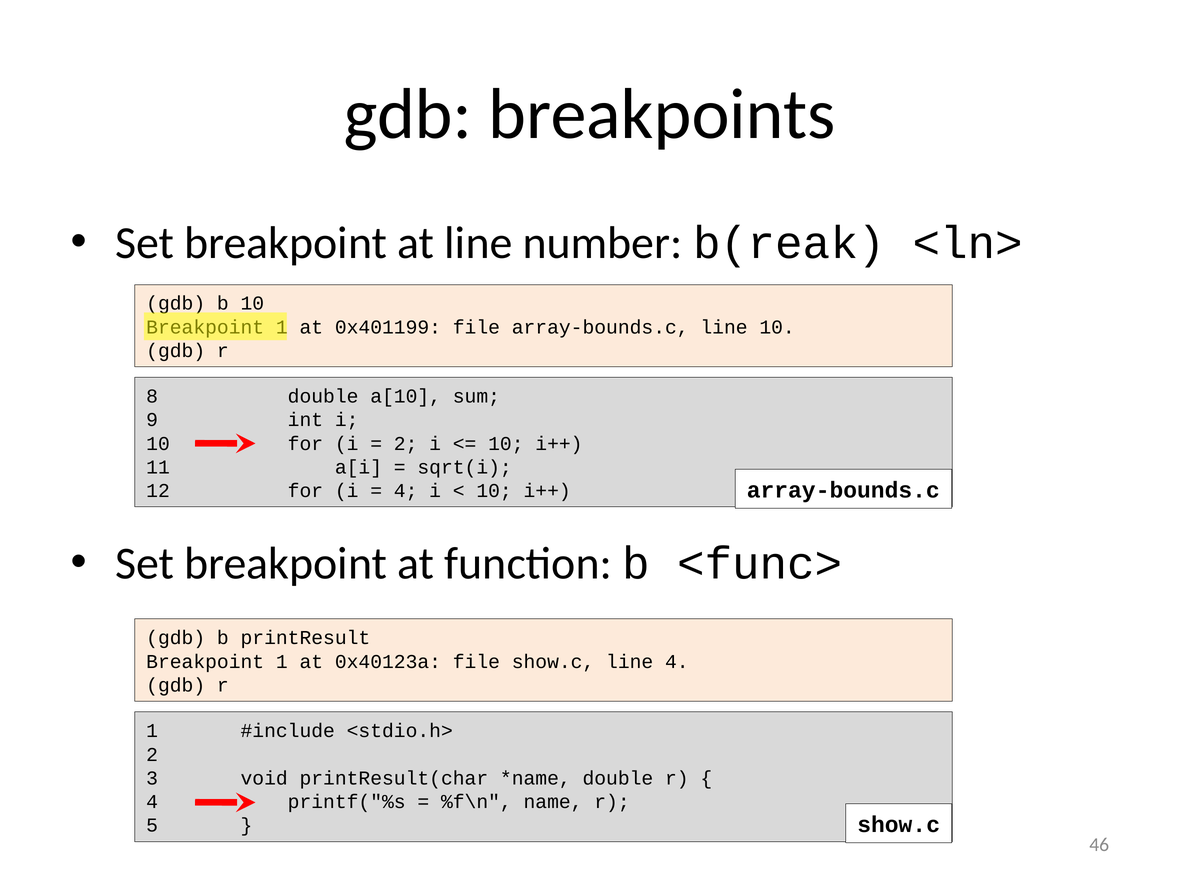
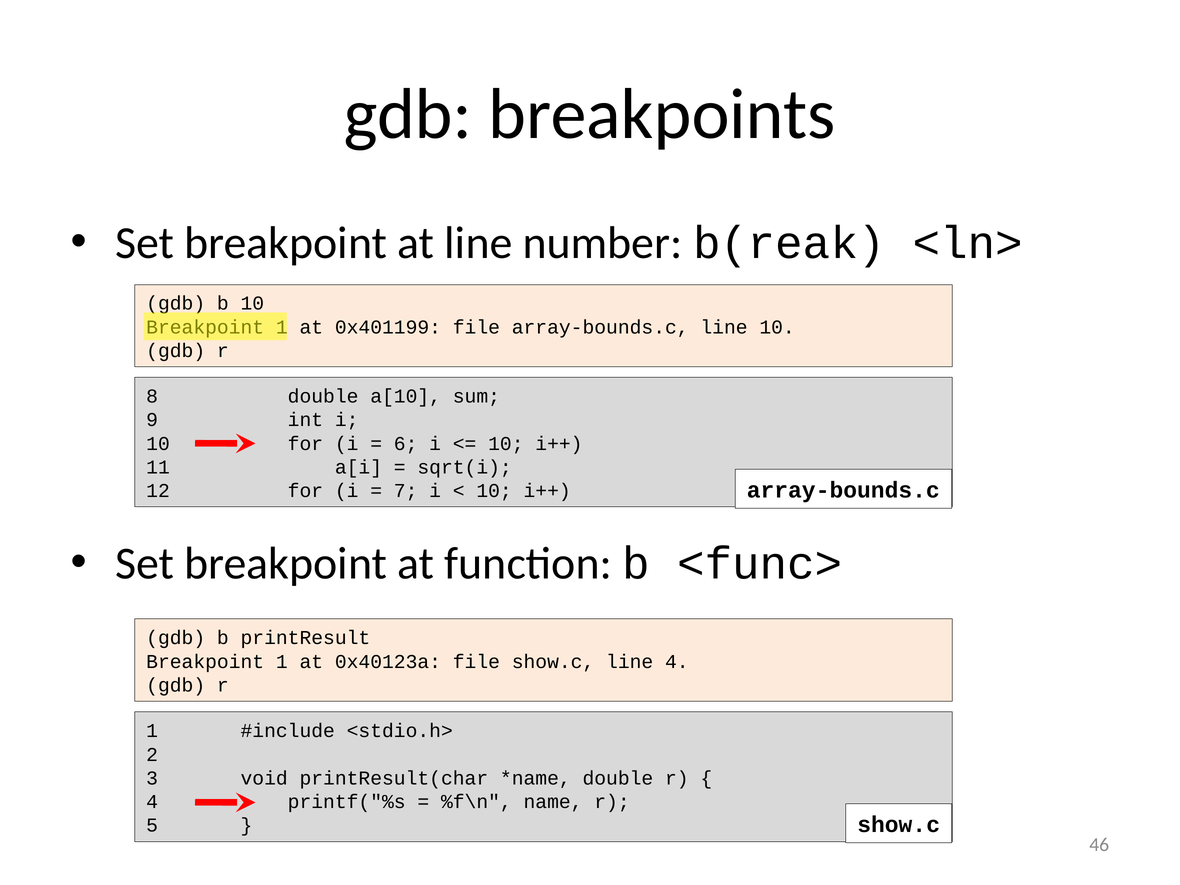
2 at (406, 444): 2 -> 6
4 at (406, 491): 4 -> 7
